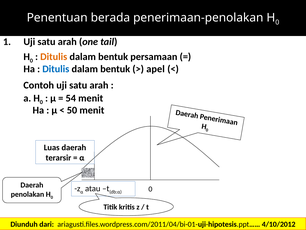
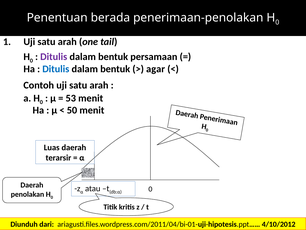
Ditulis at (54, 57) colour: orange -> purple
apel: apel -> agar
54: 54 -> 53
